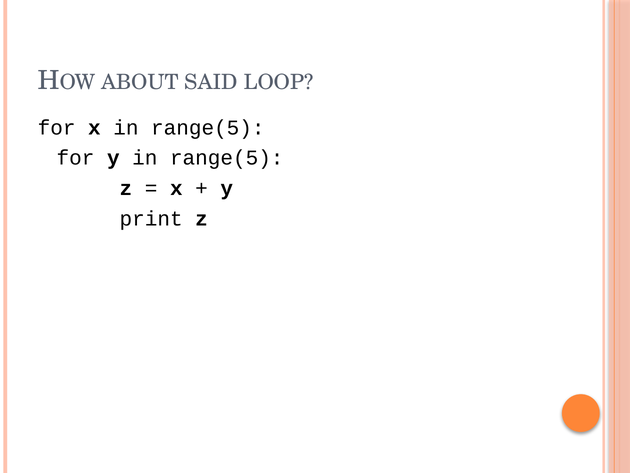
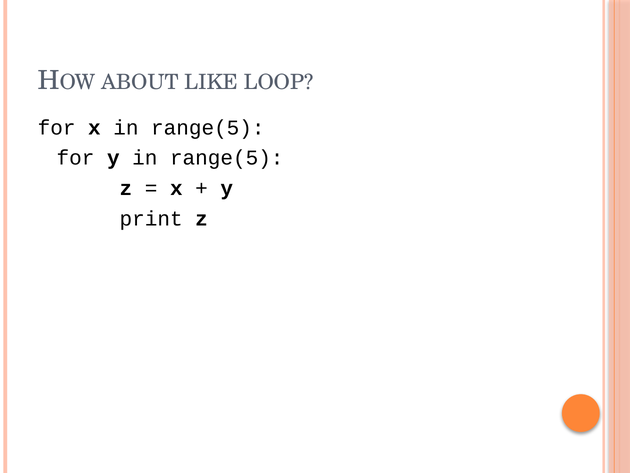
SAID: SAID -> LIKE
